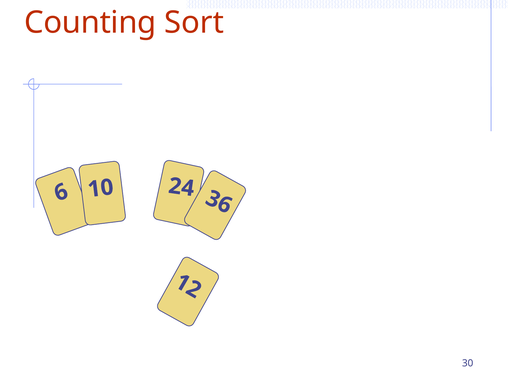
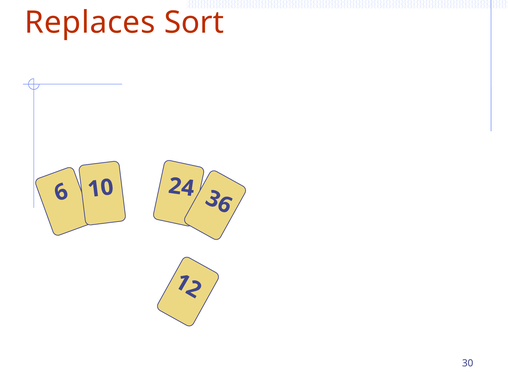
Counting: Counting -> Replaces
